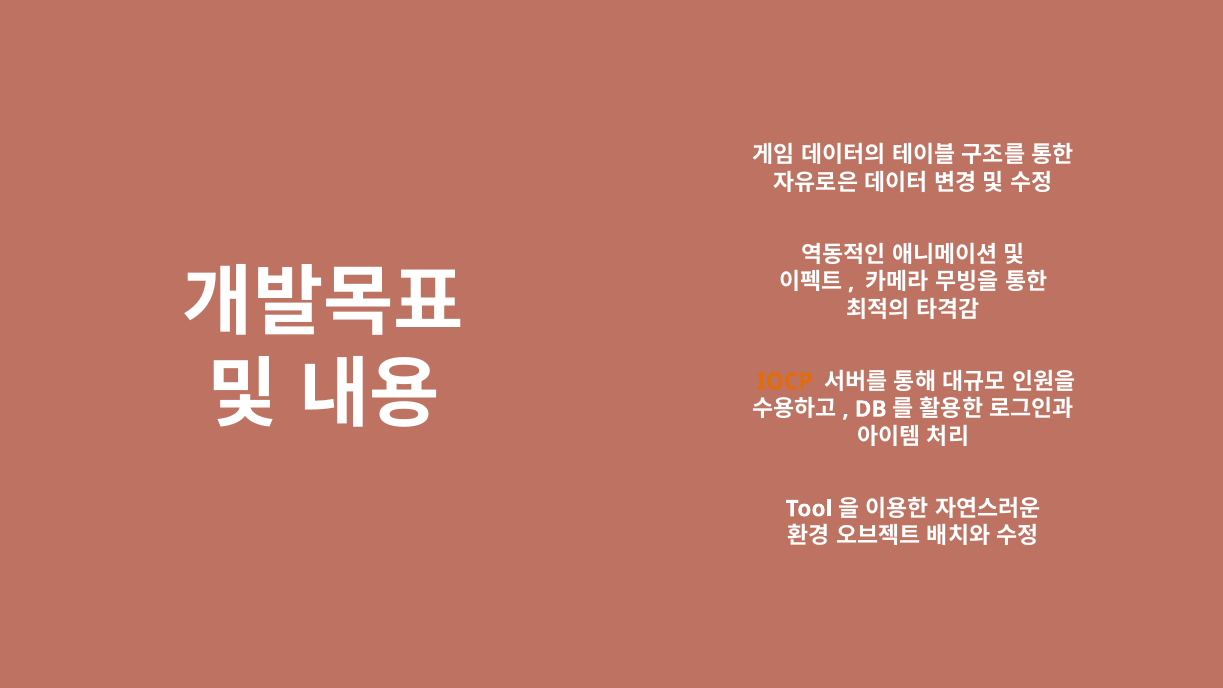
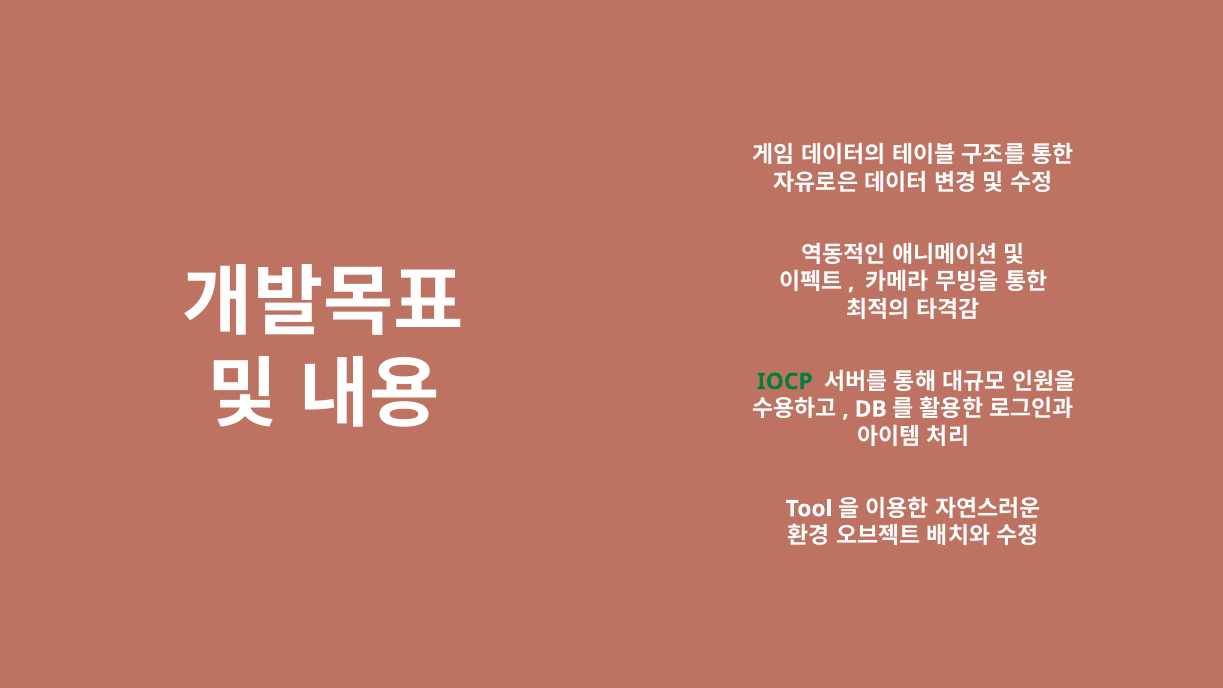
IOCP colour: orange -> green
